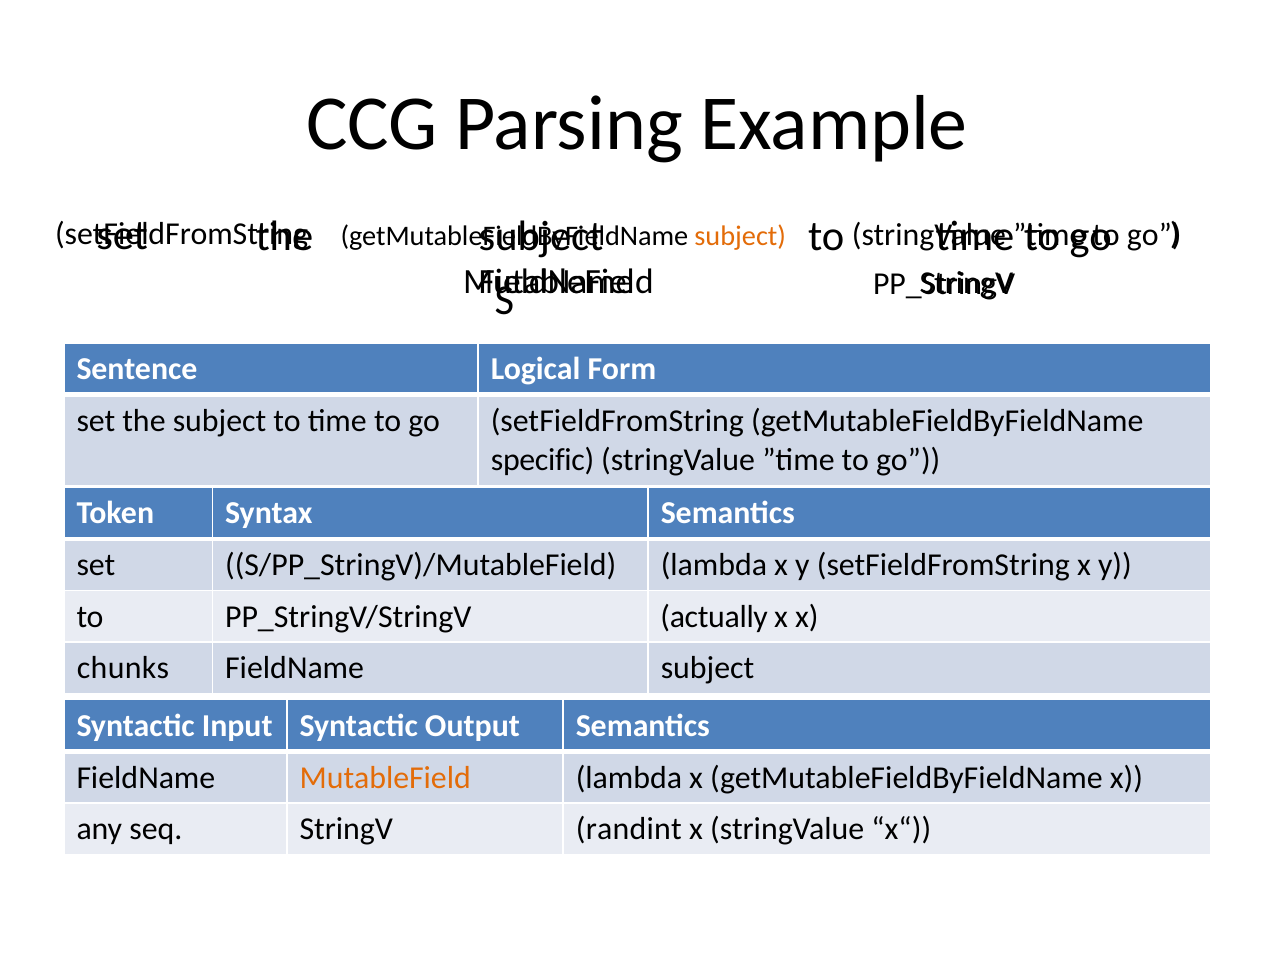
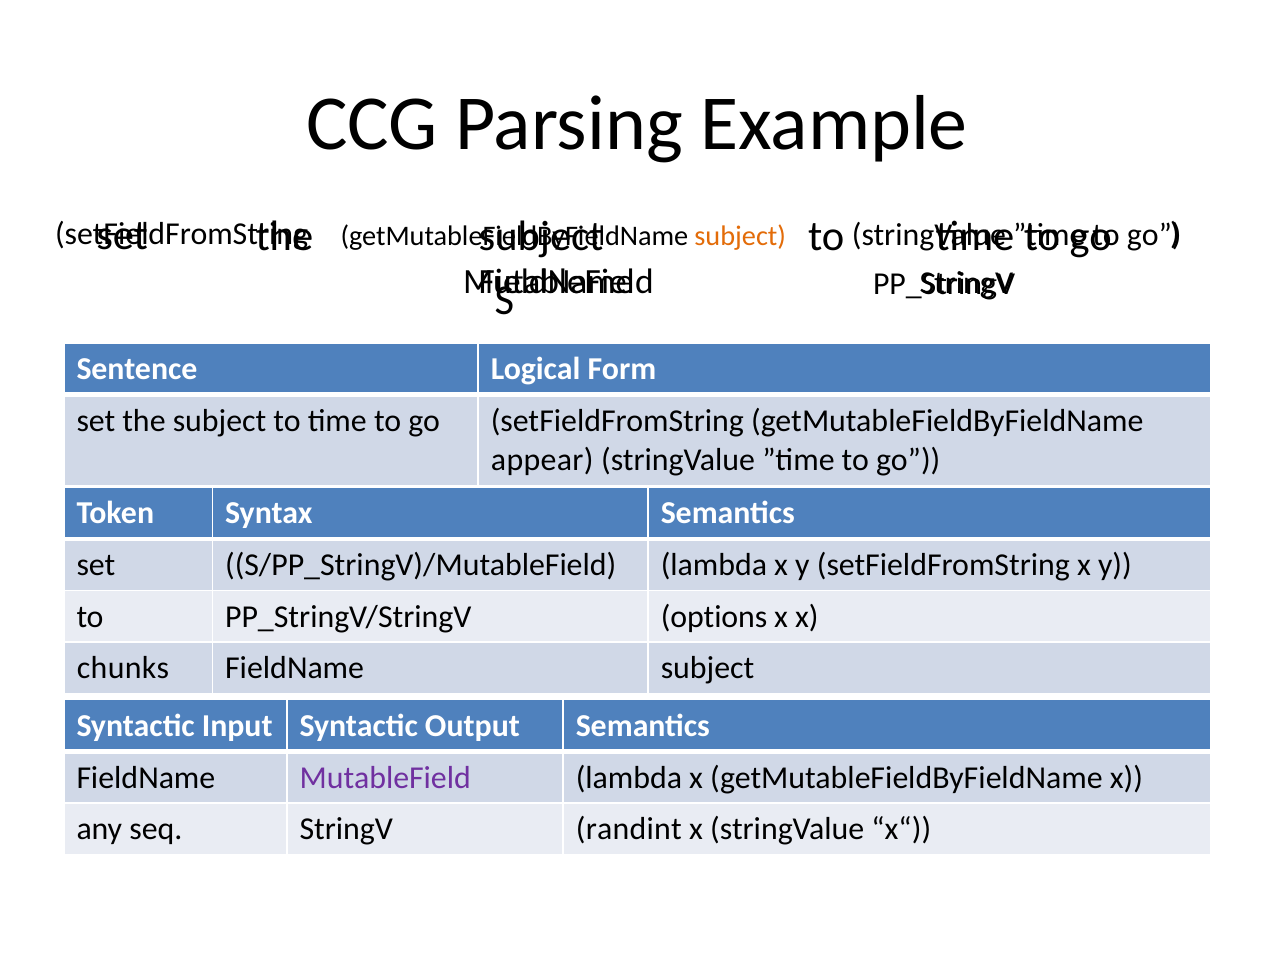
specific: specific -> appear
actually: actually -> options
MutableField at (385, 778) colour: orange -> purple
